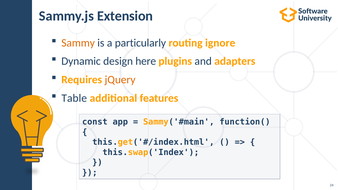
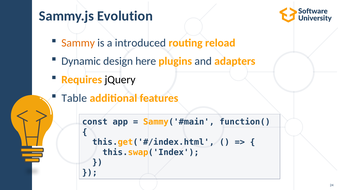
Extension: Extension -> Evolution
particularly: particularly -> introduced
ignore: ignore -> reload
jQuery colour: orange -> black
